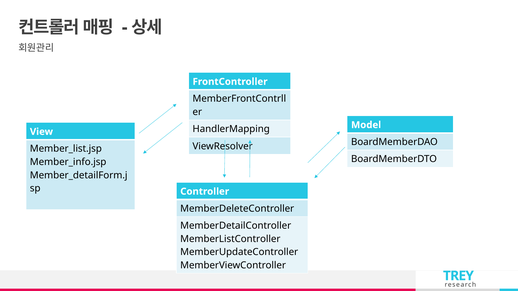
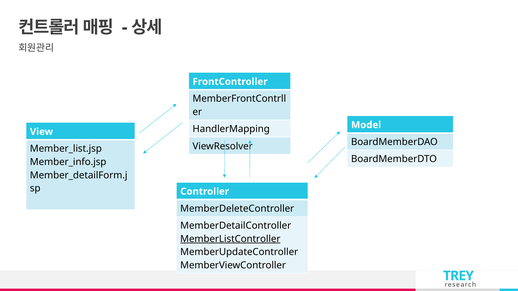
MemberListController underline: none -> present
